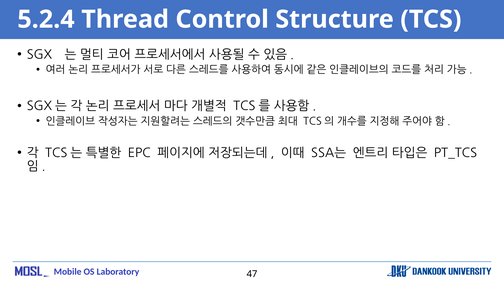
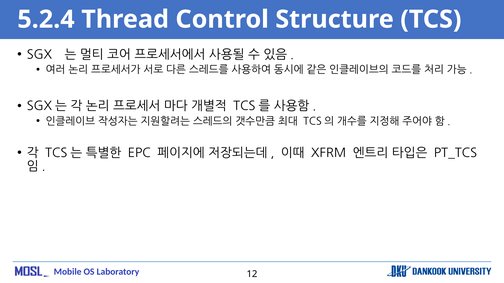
SSA는: SSA는 -> XFRM
47: 47 -> 12
